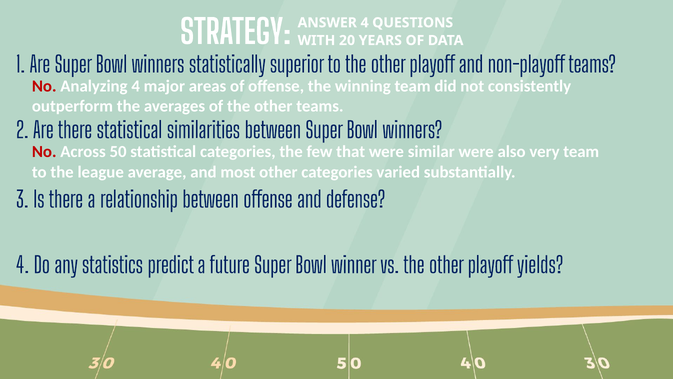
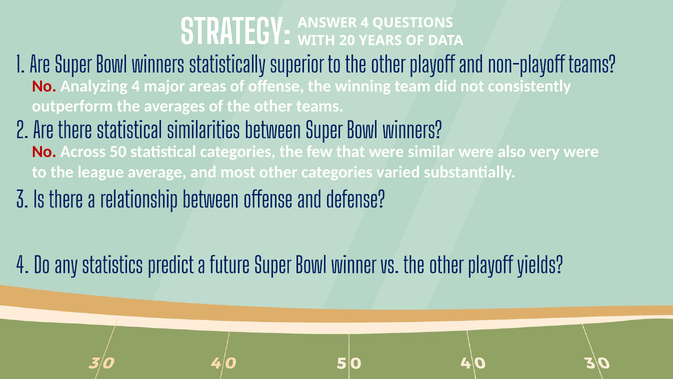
very team: team -> were
